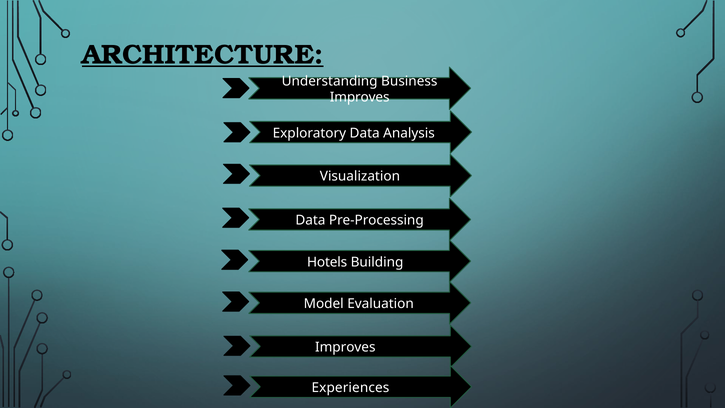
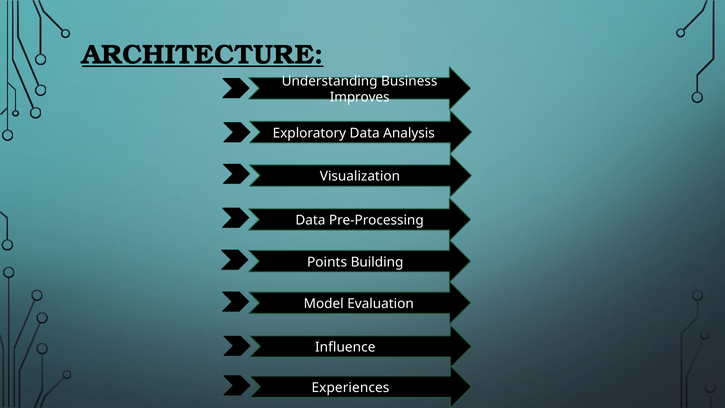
Hotels: Hotels -> Points
Improves at (345, 347): Improves -> Influence
